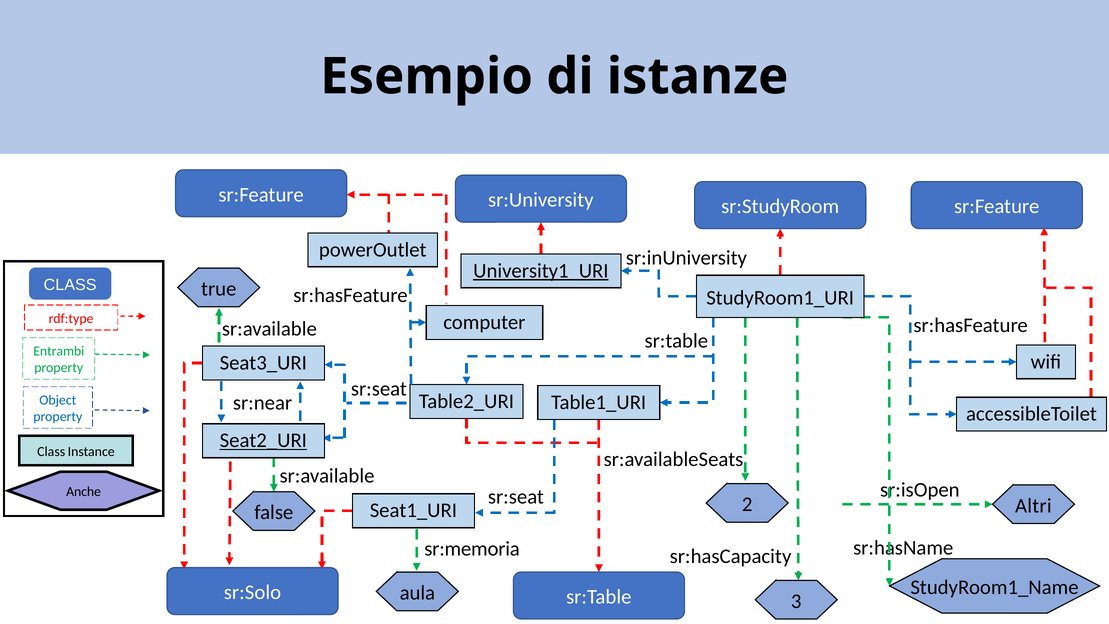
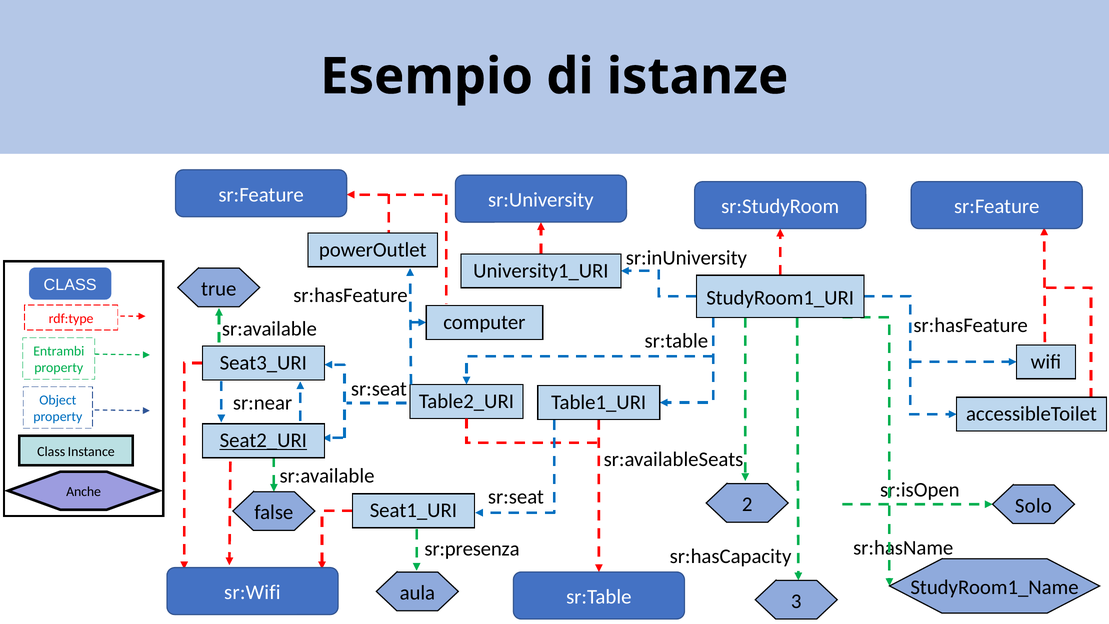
University1_URI underline: present -> none
Altri: Altri -> Solo
sr:memoria: sr:memoria -> sr:presenza
sr:Solo: sr:Solo -> sr:Wifi
